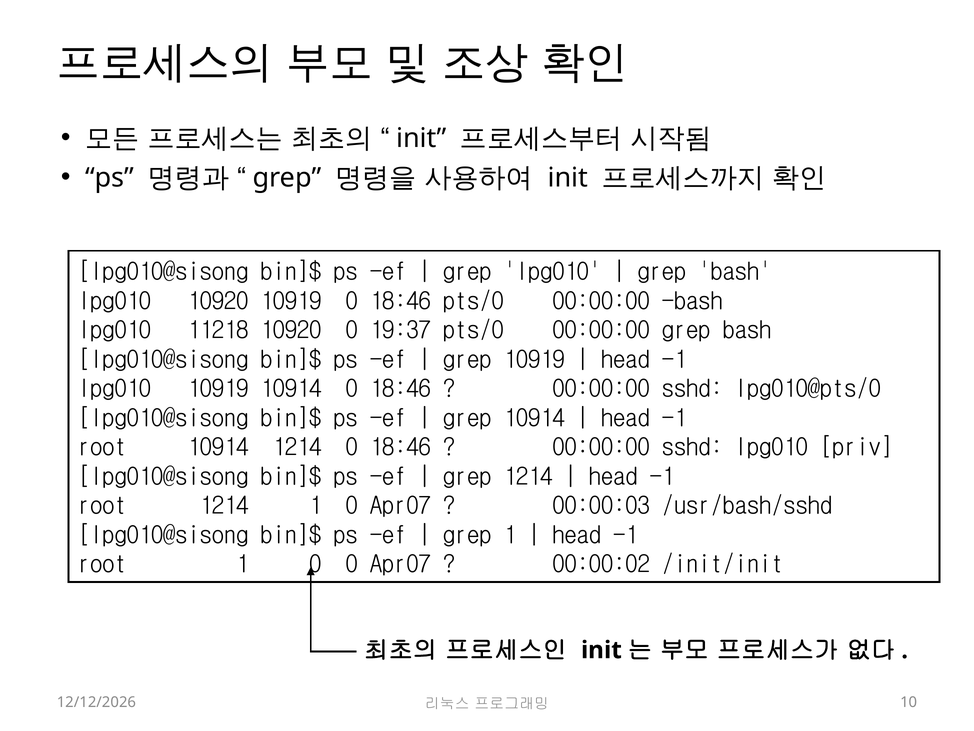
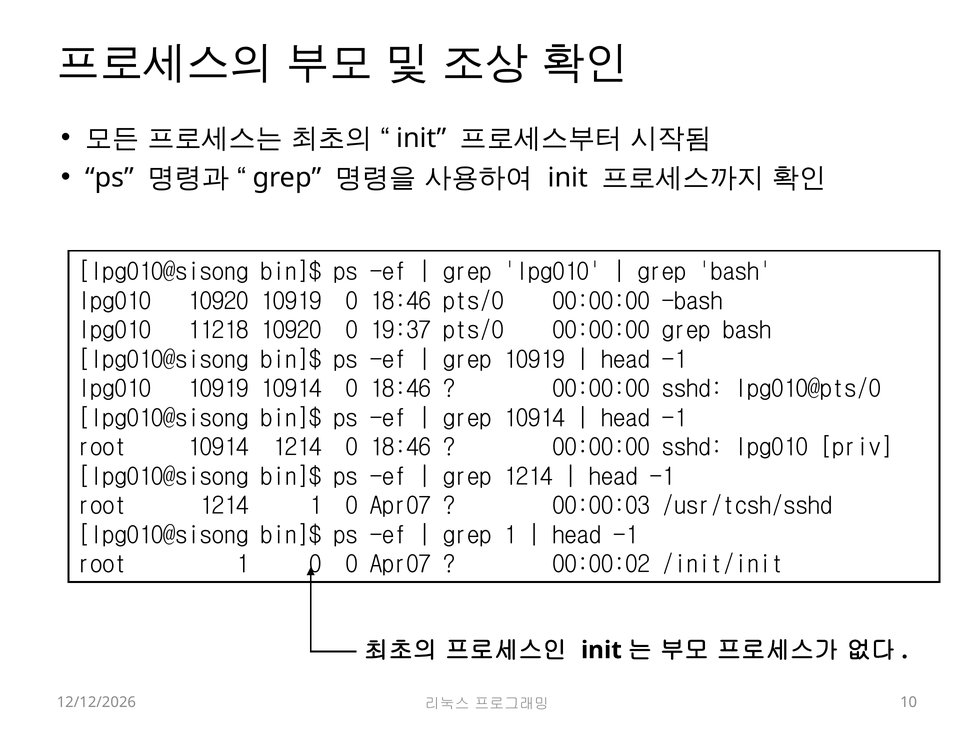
/usr/bash/sshd: /usr/bash/sshd -> /usr/tcsh/sshd
